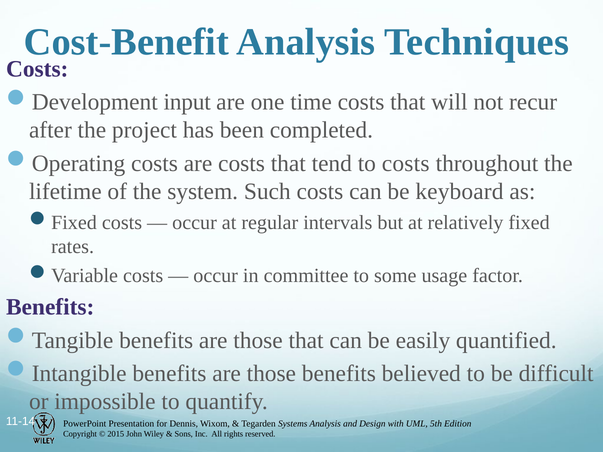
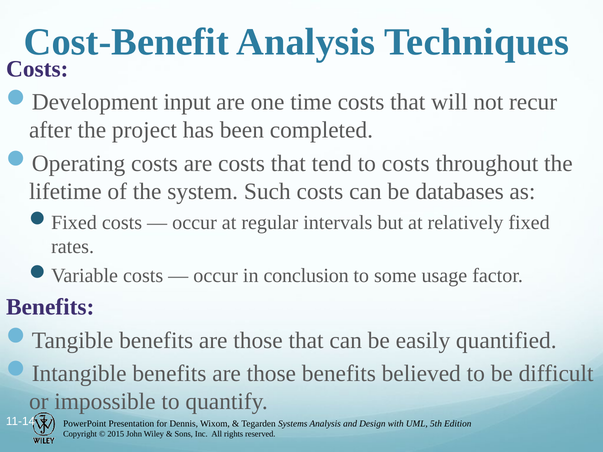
keyboard: keyboard -> databases
committee: committee -> conclusion
